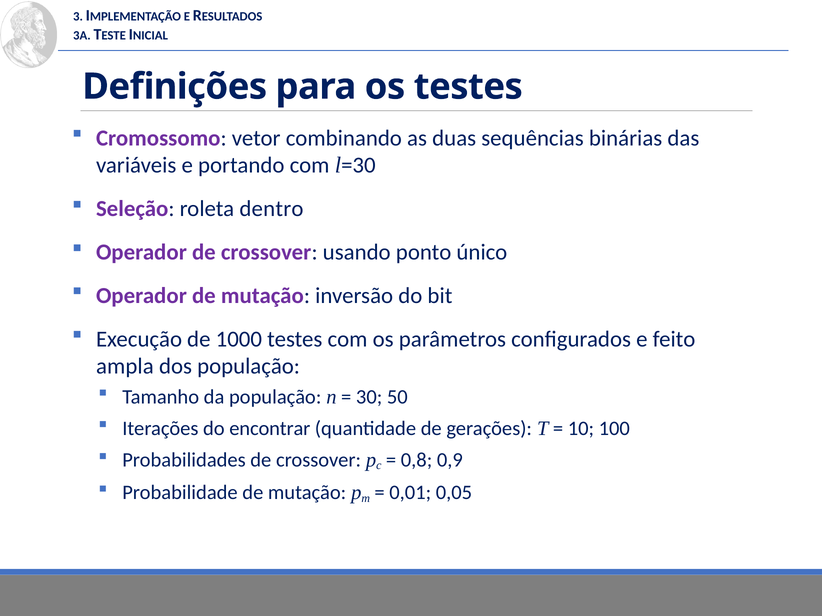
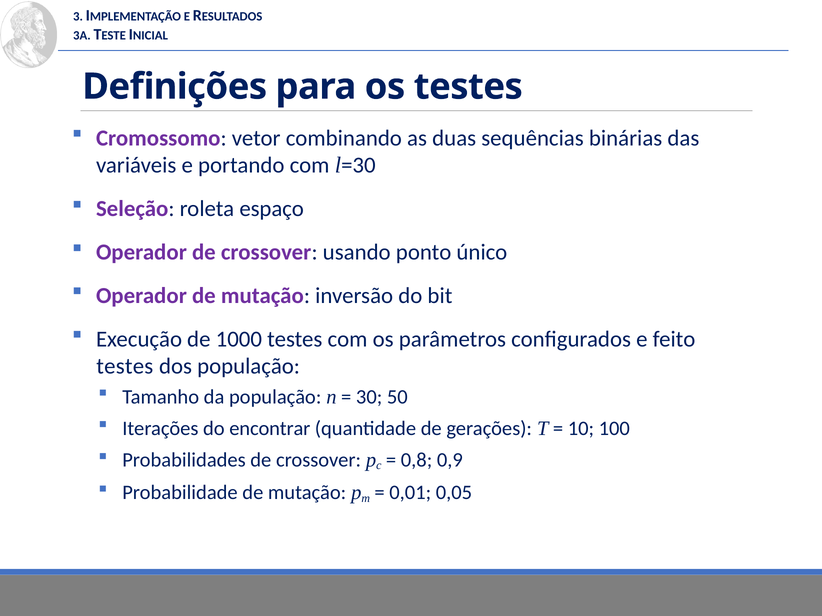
dentro: dentro -> espaço
ampla at (125, 367): ampla -> testes
